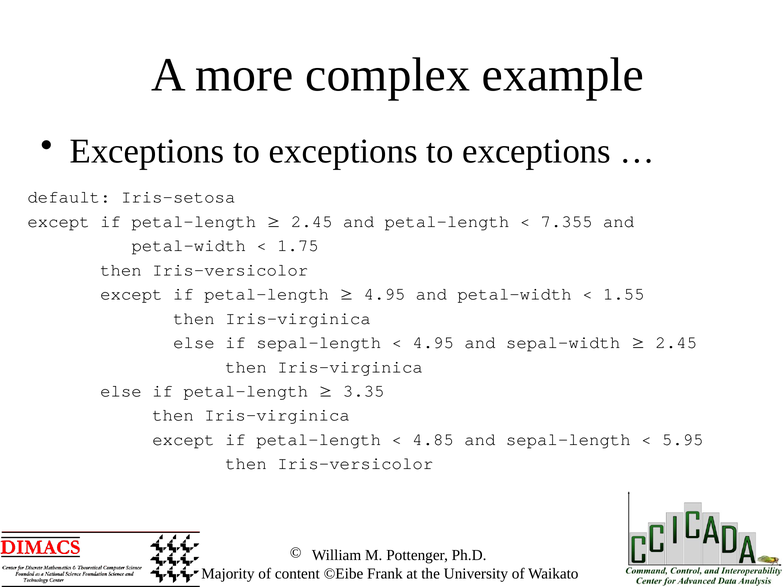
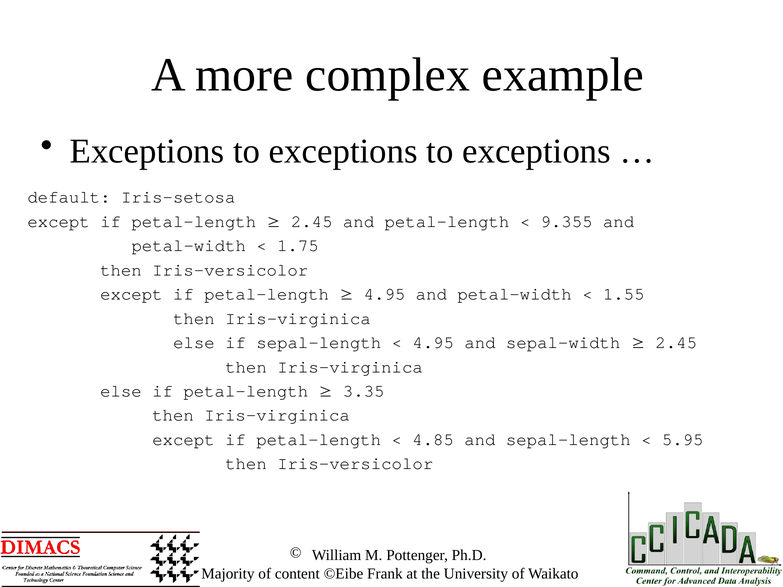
7.355: 7.355 -> 9.355
